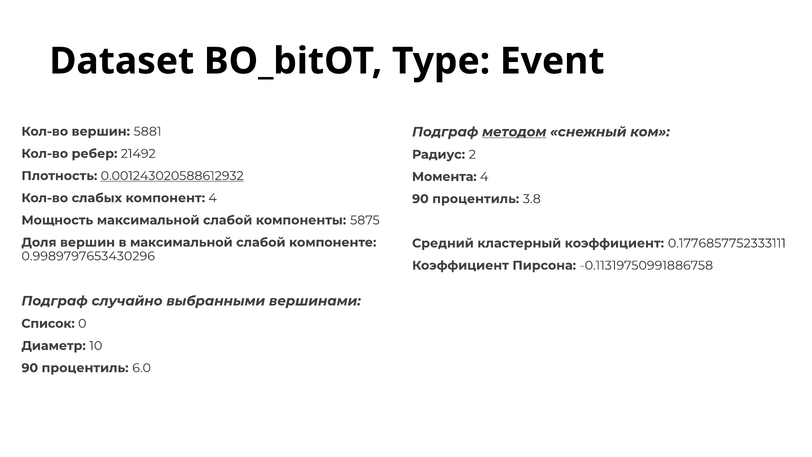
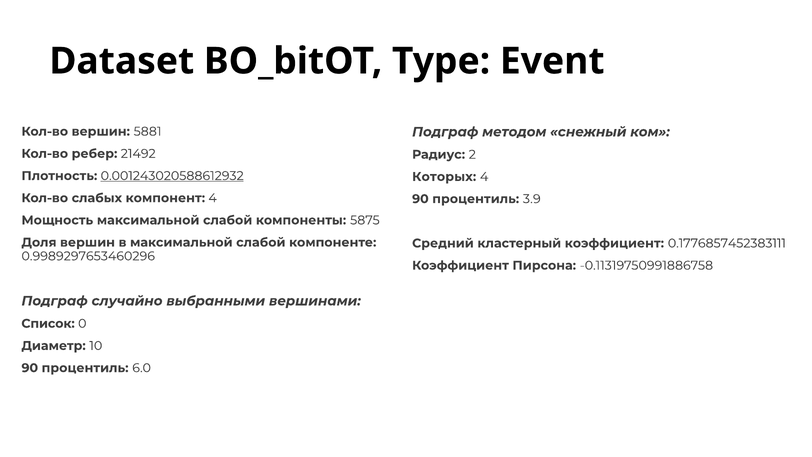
методом underline: present -> none
Момента: Момента -> Которых
3.8: 3.8 -> 3.9
0.1776857752333111: 0.1776857752333111 -> 0.1776857452383111
0.9989797653430296: 0.9989797653430296 -> 0.9989297653460296
